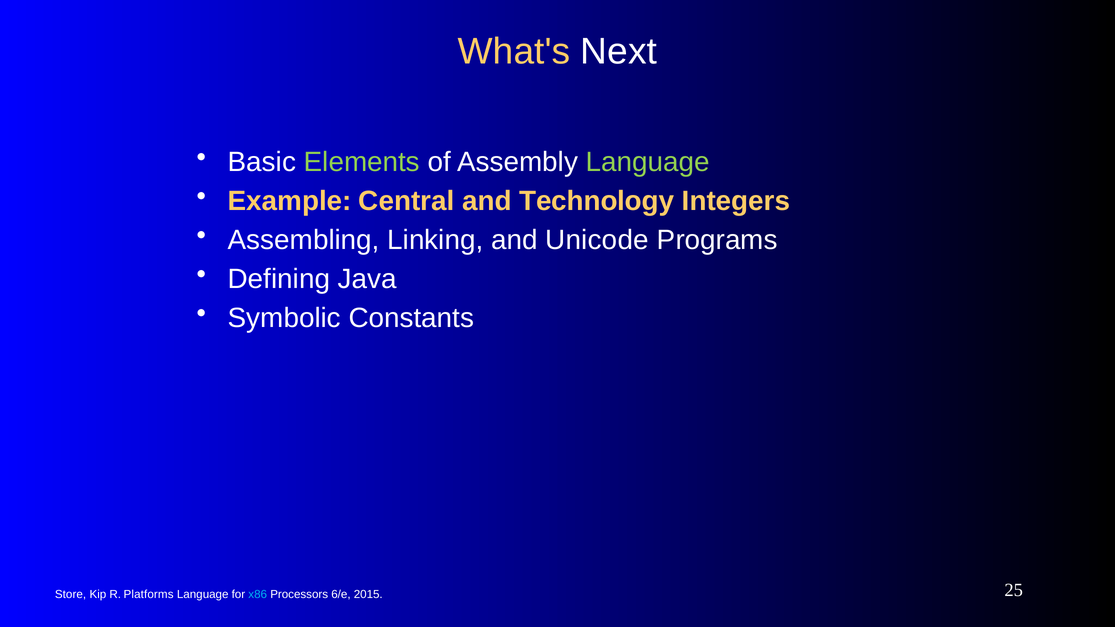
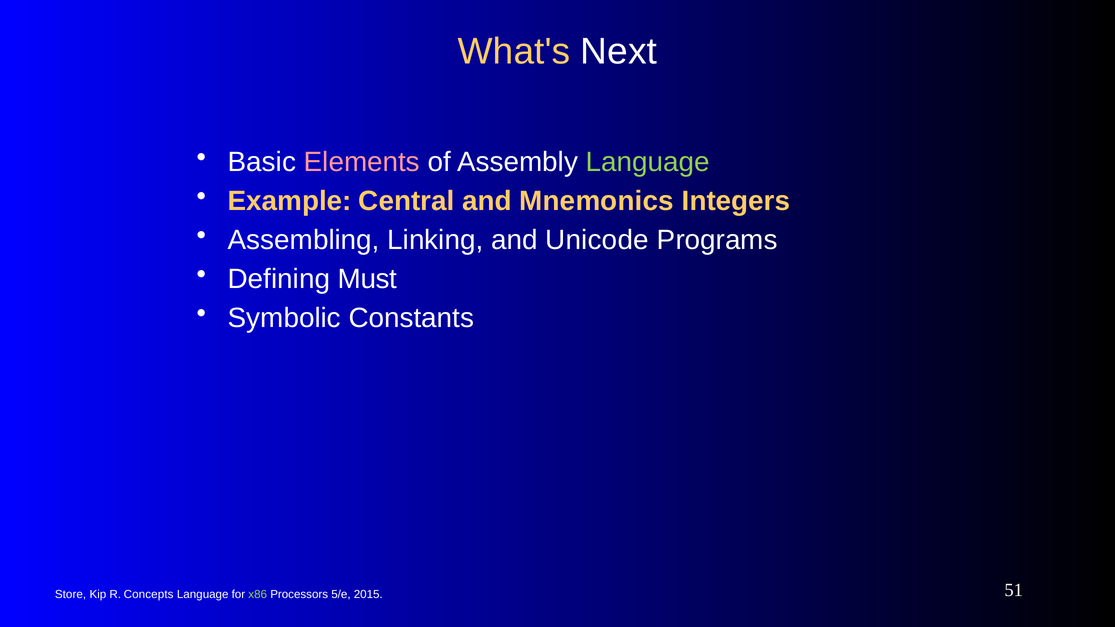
Elements colour: light green -> pink
Technology: Technology -> Mnemonics
Java: Java -> Must
Platforms: Platforms -> Concepts
x86 colour: light blue -> light green
6/e: 6/e -> 5/e
25: 25 -> 51
